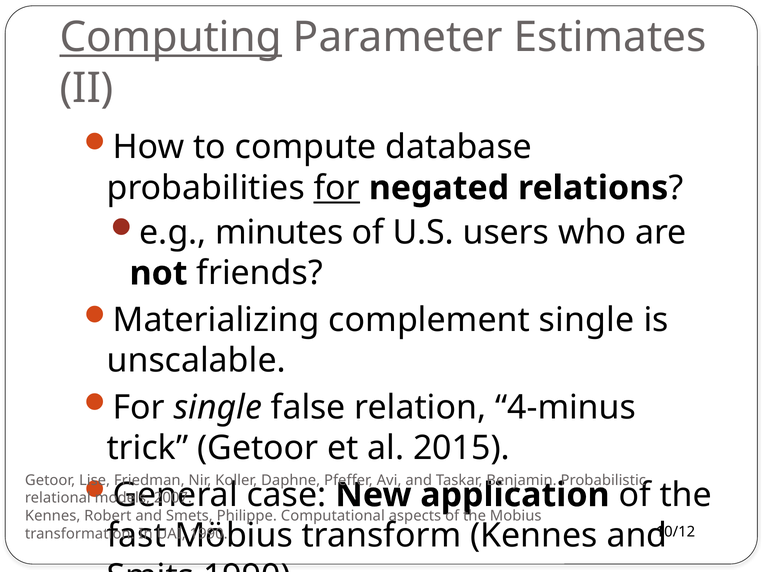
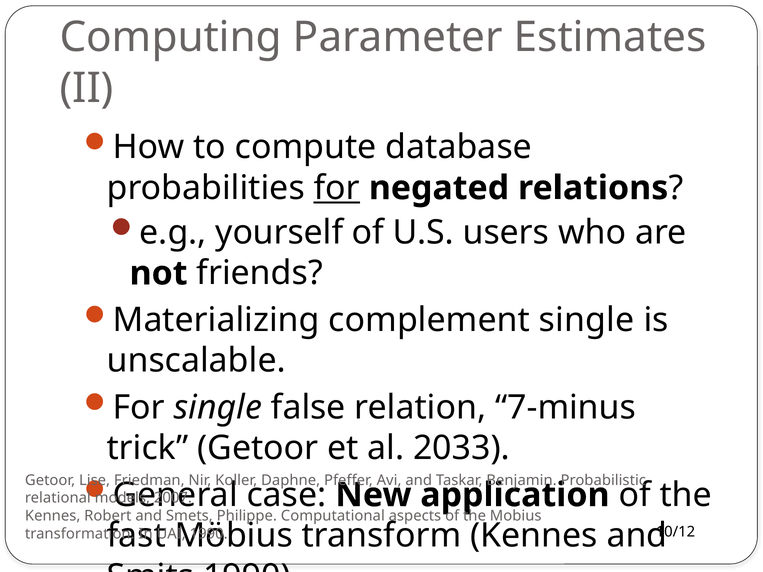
Computing underline: present -> none
minutes: minutes -> yourself
4-minus: 4-minus -> 7-minus
2015: 2015 -> 2033
